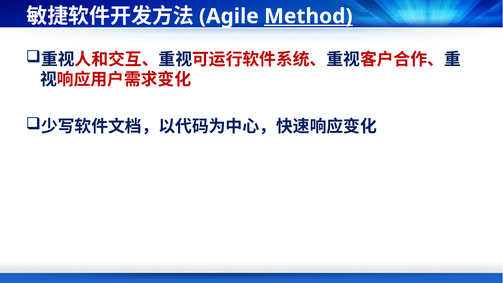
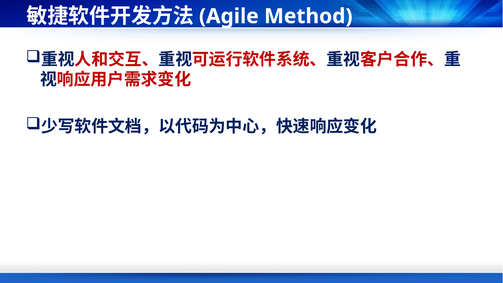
Method underline: present -> none
